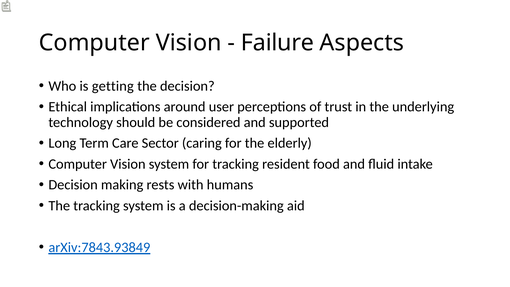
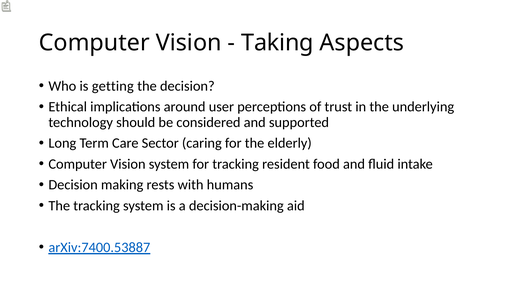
Failure: Failure -> Taking
arXiv:7843.93849: arXiv:7843.93849 -> arXiv:7400.53887
